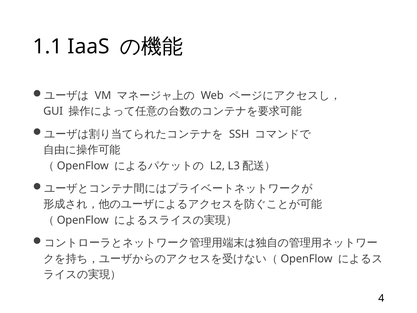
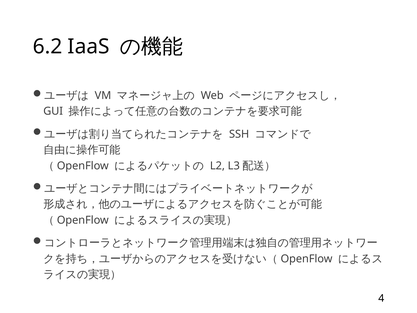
1.1: 1.1 -> 6.2
